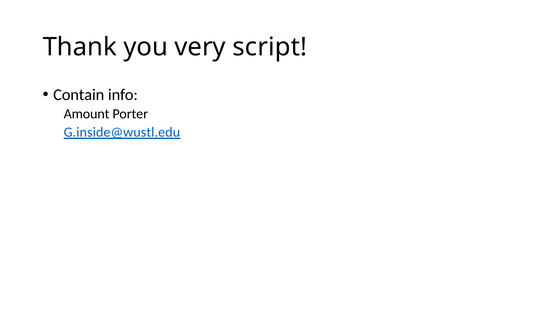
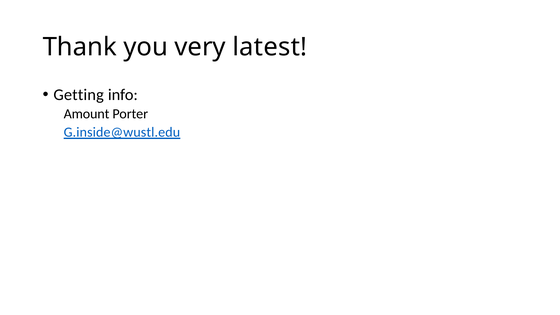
script: script -> latest
Contain: Contain -> Getting
